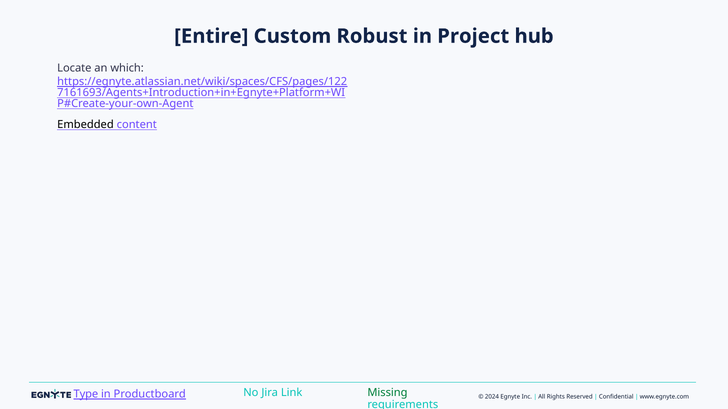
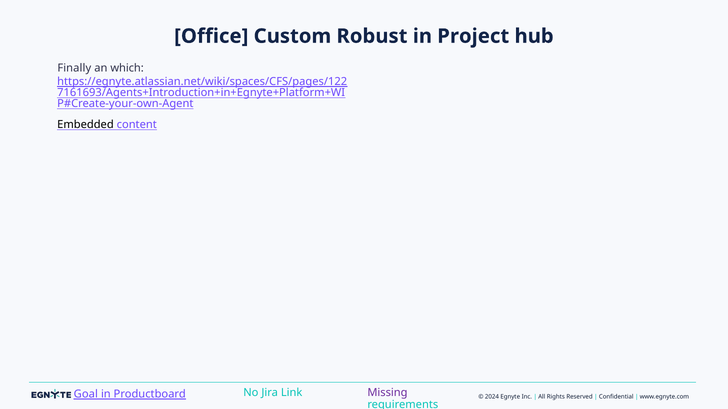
Entire: Entire -> Office
Locate: Locate -> Finally
Type: Type -> Goal
Missing colour: green -> purple
